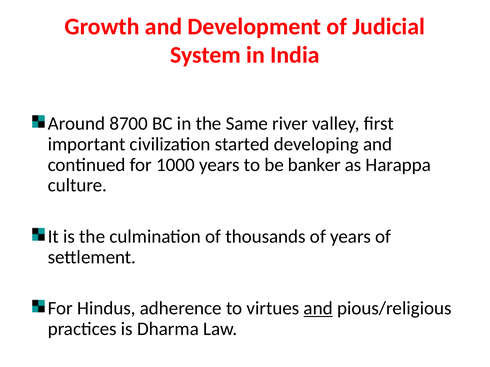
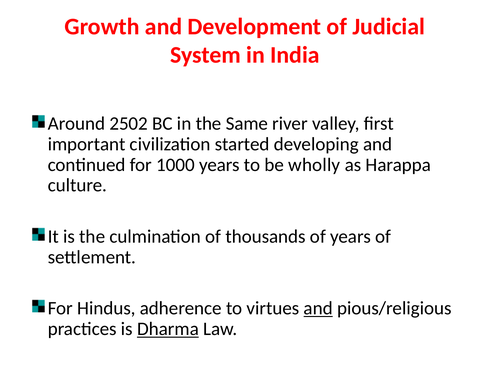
8700: 8700 -> 2502
banker: banker -> wholly
Dharma underline: none -> present
